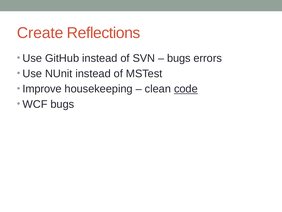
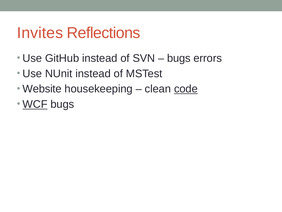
Create: Create -> Invites
Improve: Improve -> Website
WCF underline: none -> present
